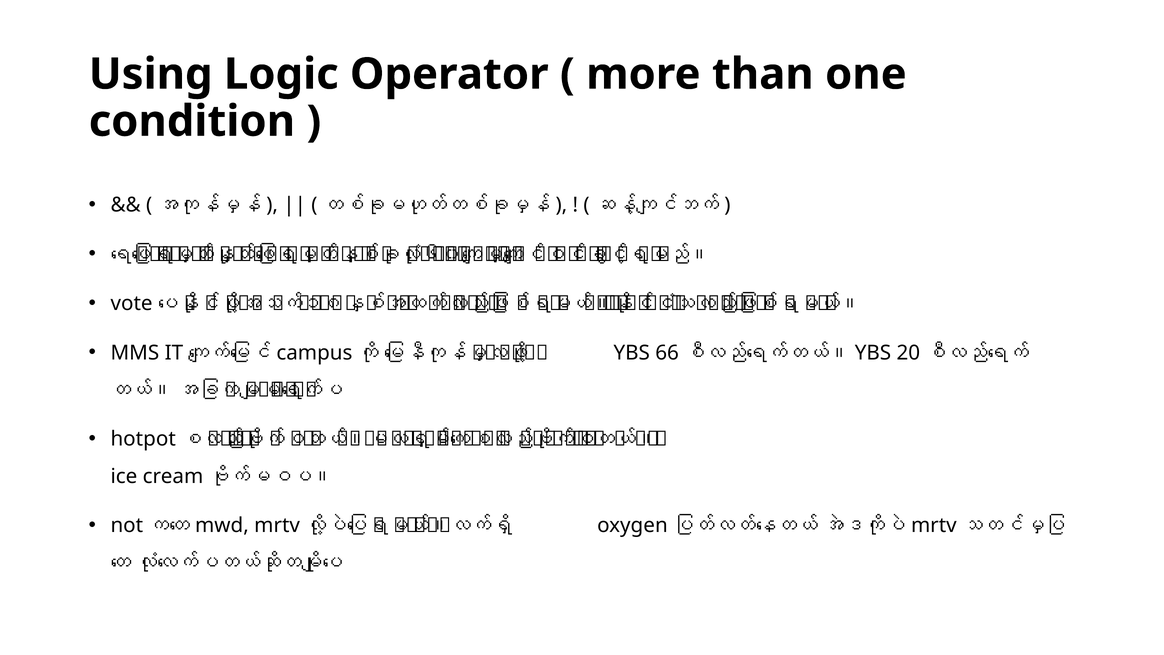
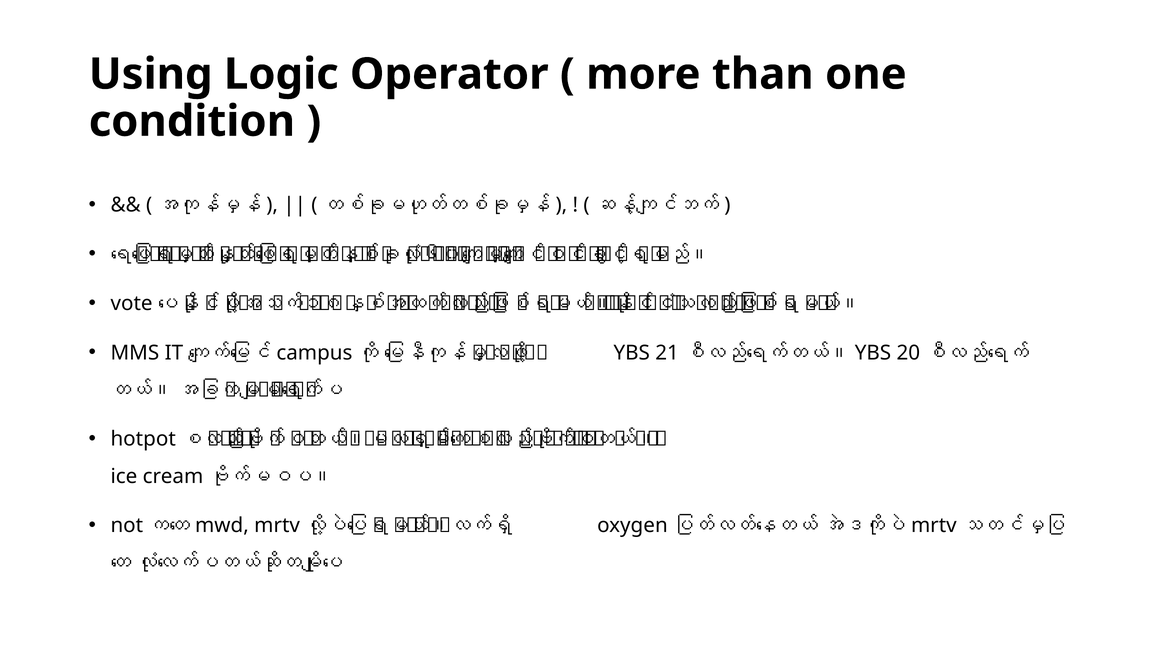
66: 66 -> 21
